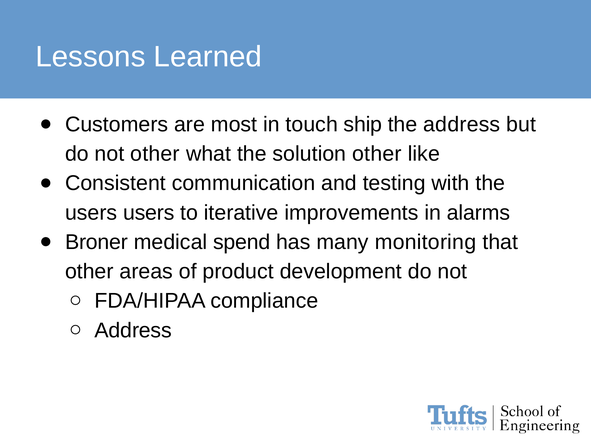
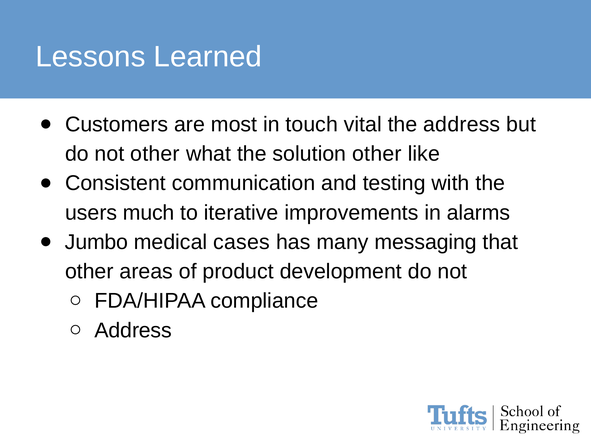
ship: ship -> vital
users users: users -> much
Broner: Broner -> Jumbo
spend: spend -> cases
monitoring: monitoring -> messaging
